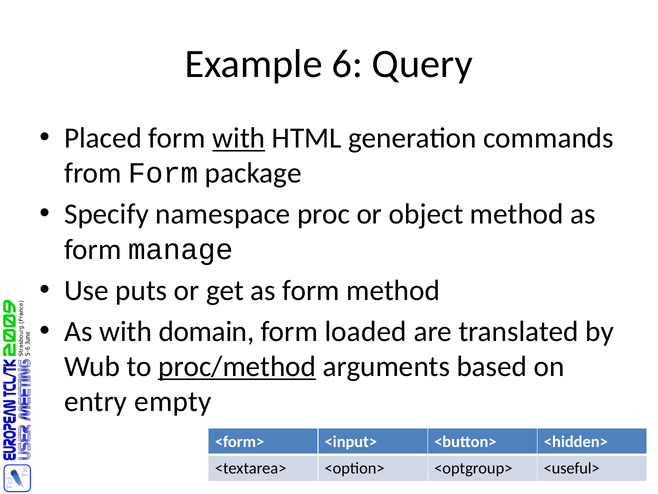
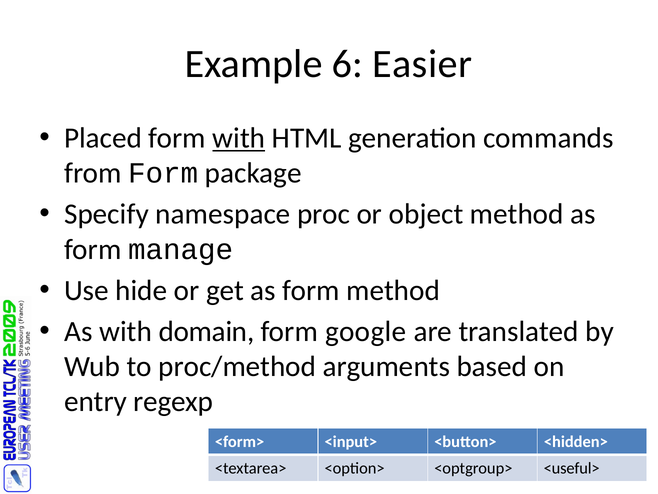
Query: Query -> Easier
puts: puts -> hide
loaded: loaded -> google
proc/method underline: present -> none
empty: empty -> regexp
